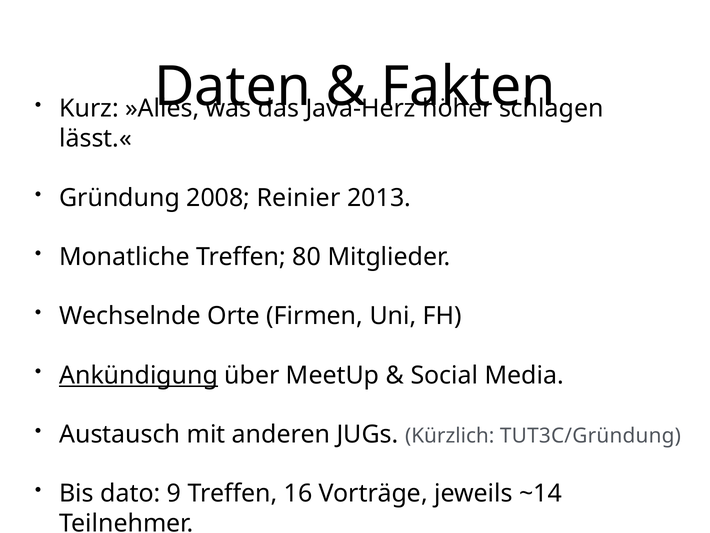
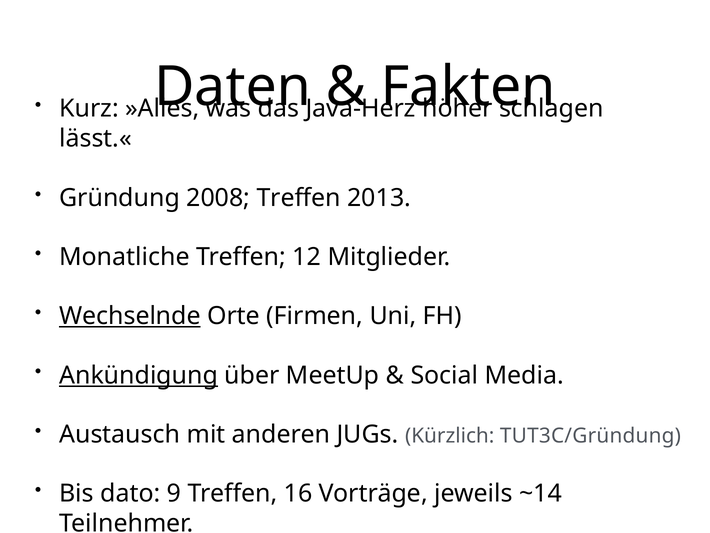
2008 Reinier: Reinier -> Treffen
80: 80 -> 12
Wechselnde underline: none -> present
